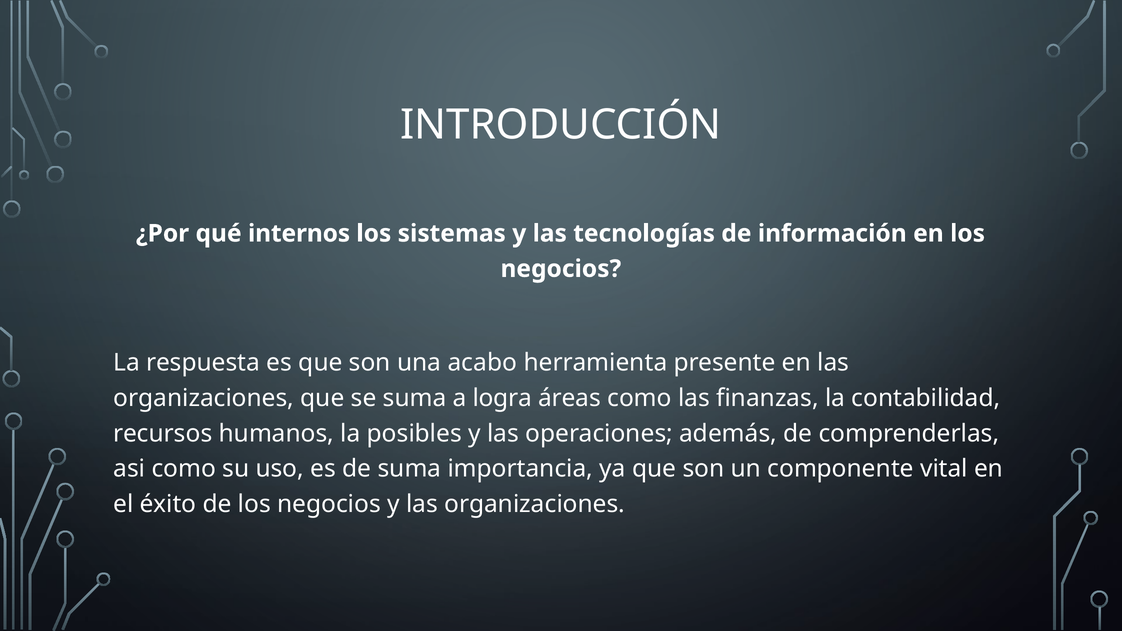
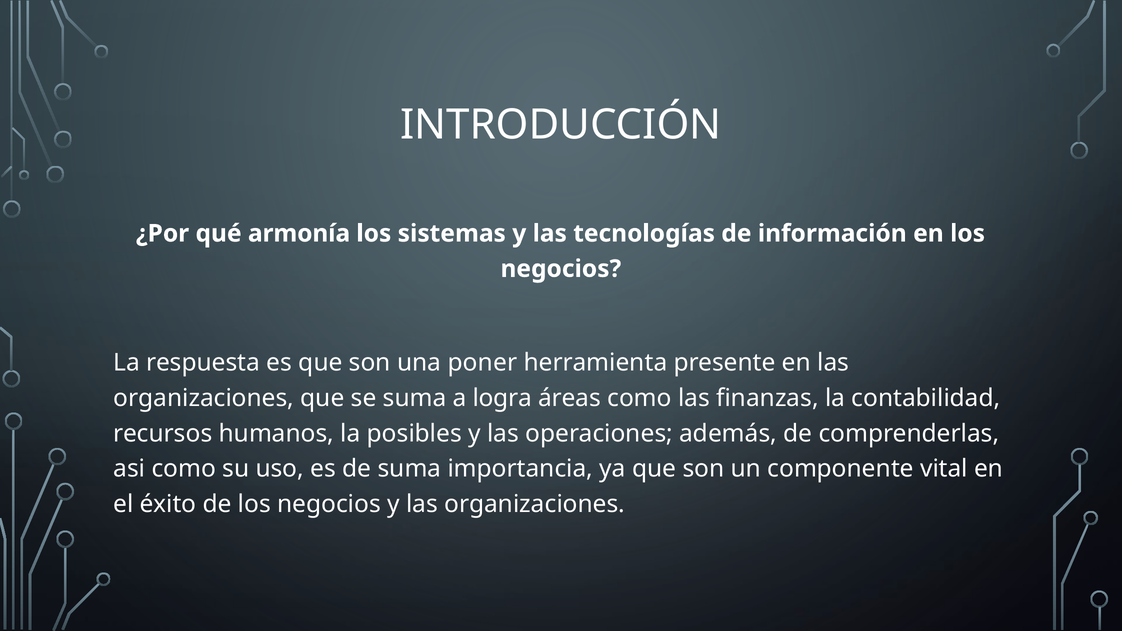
internos: internos -> armonía
acabo: acabo -> poner
